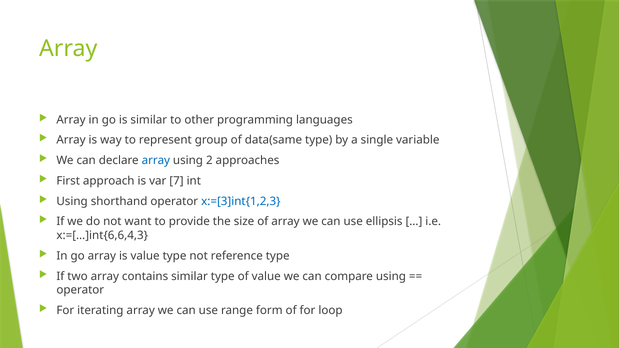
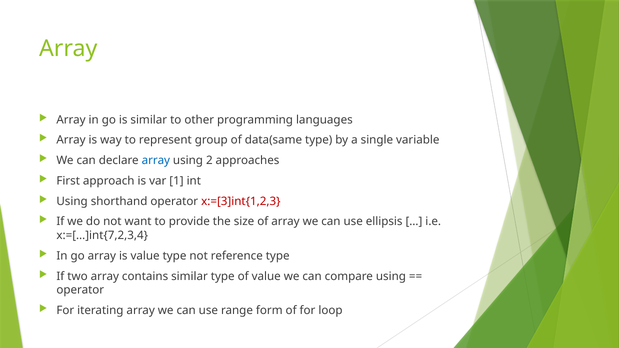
7: 7 -> 1
x:=[3]int{1,2,3 colour: blue -> red
x:=[…]int{6,6,4,3: x:=[…]int{6,6,4,3 -> x:=[…]int{7,2,3,4
